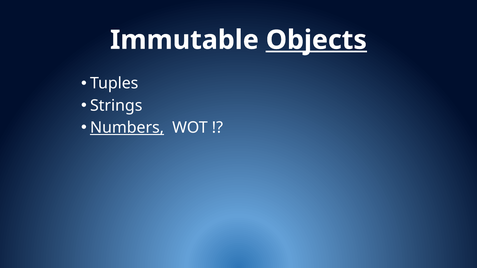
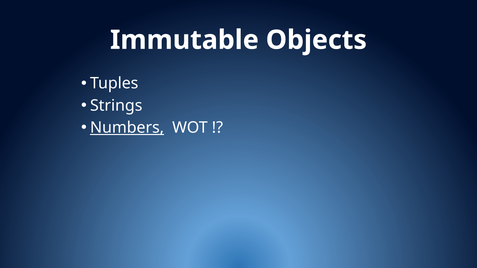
Objects underline: present -> none
